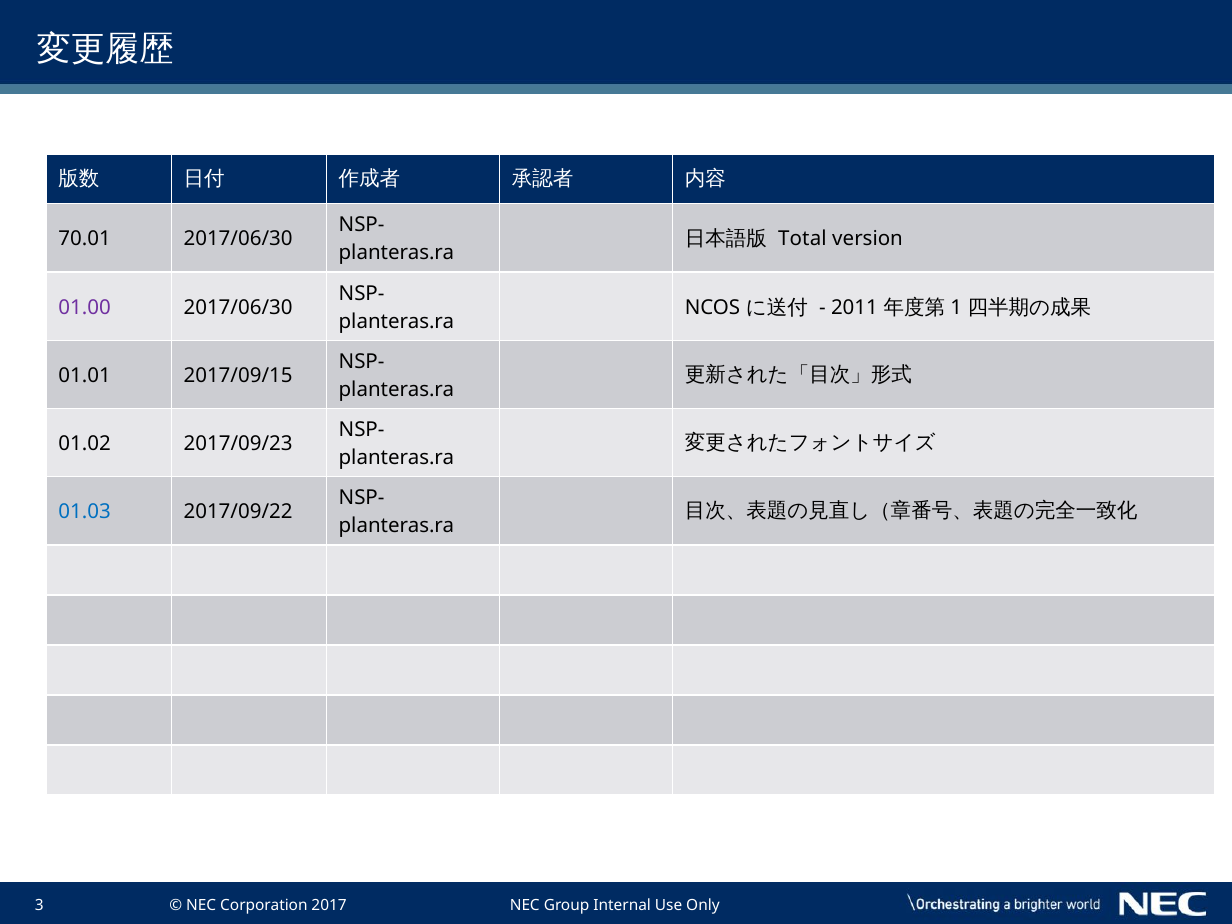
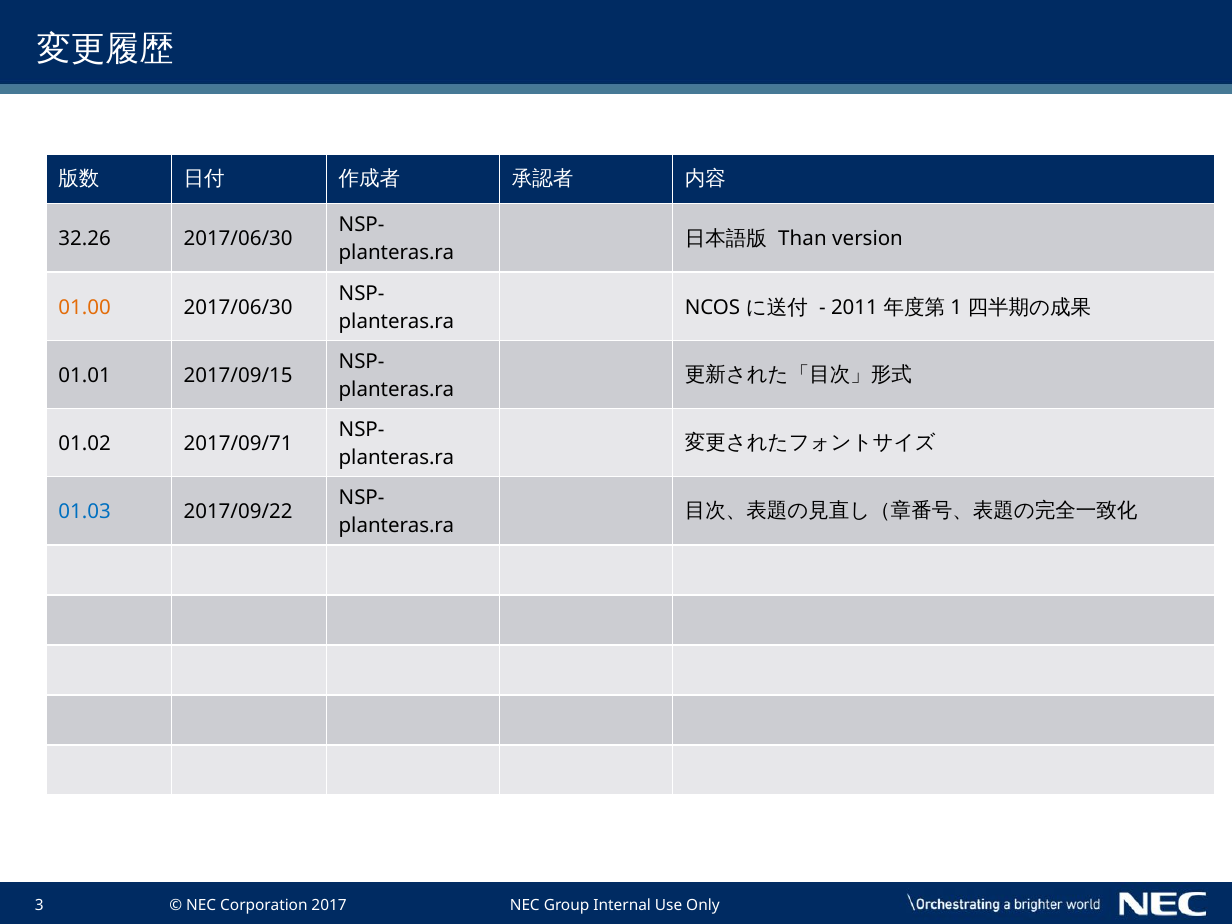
Total: Total -> Than
70.01: 70.01 -> 32.26
01.00 colour: purple -> orange
2017/09/23: 2017/09/23 -> 2017/09/71
